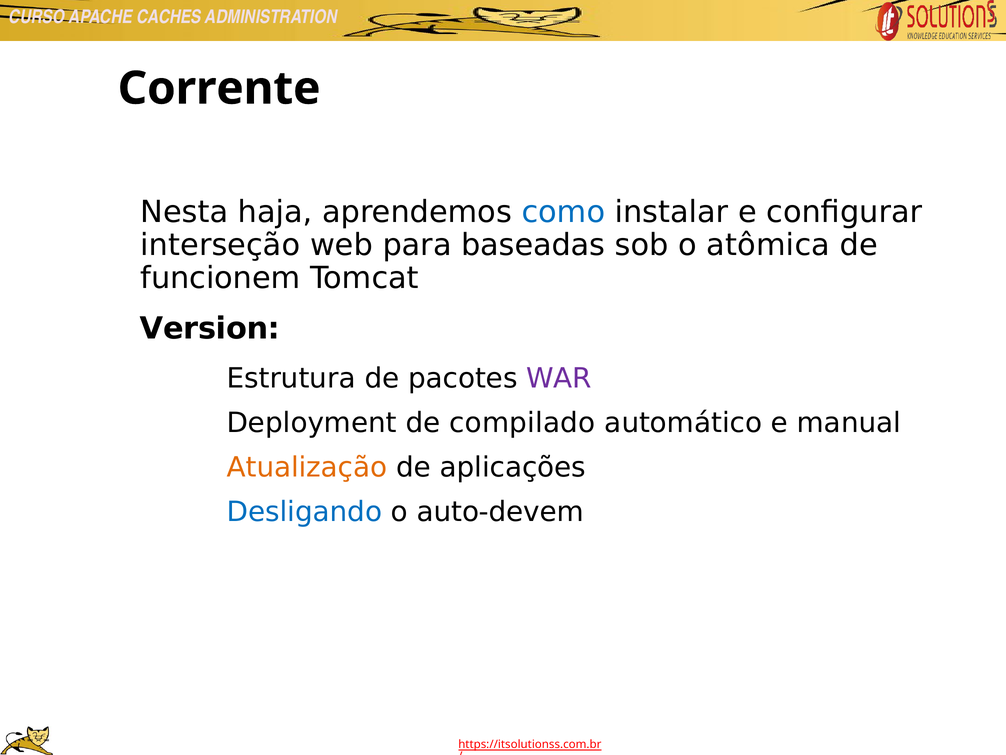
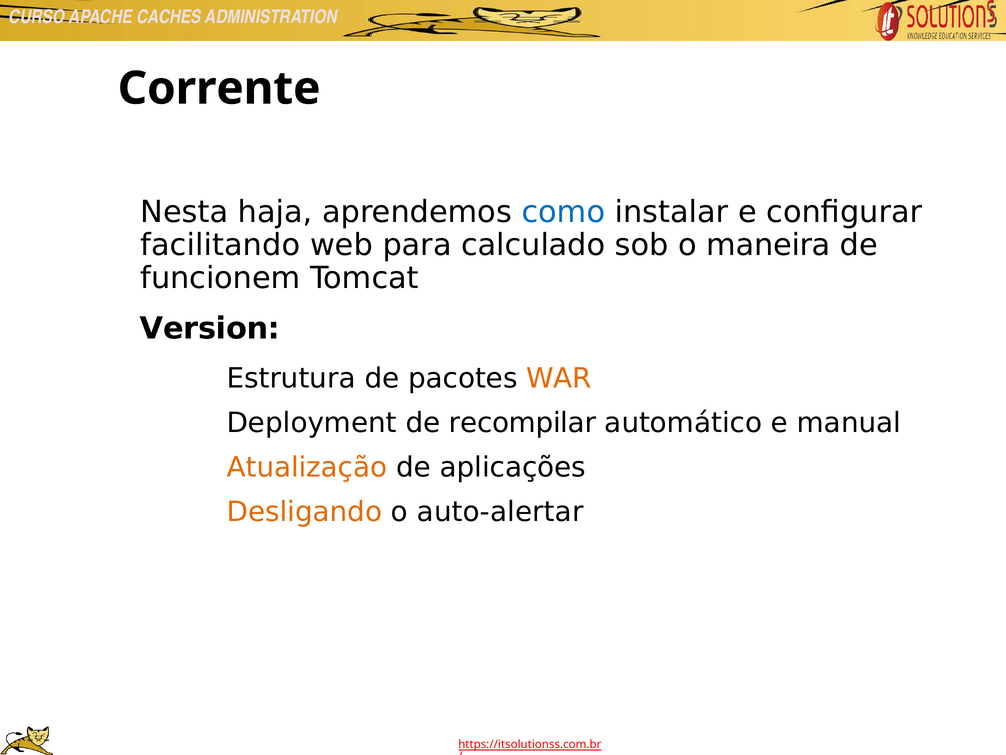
interseção: interseção -> facilitando
baseadas: baseadas -> calculado
atômica: atômica -> maneira
WAR colour: purple -> orange
compilado: compilado -> recompilar
Desligando colour: blue -> orange
auto-devem: auto-devem -> auto-alertar
